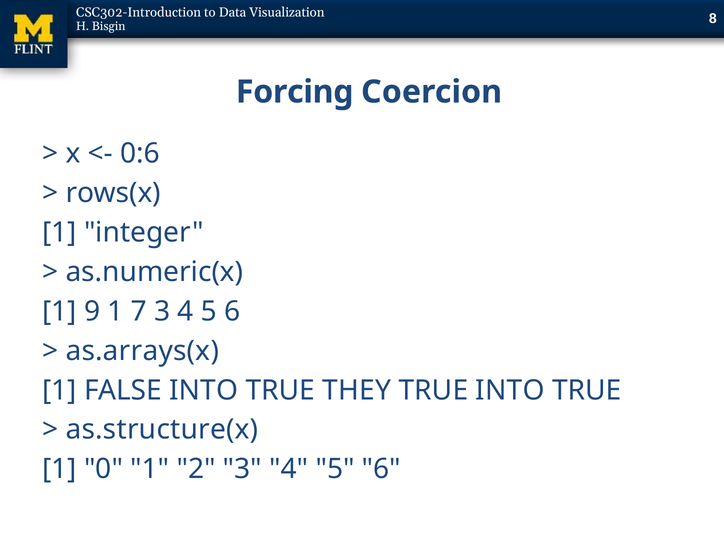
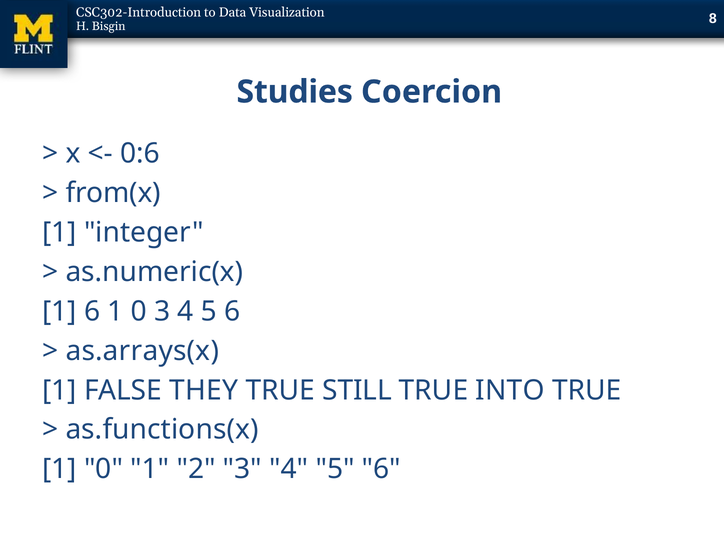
Forcing: Forcing -> Studies
rows(x: rows(x -> from(x
1 9: 9 -> 6
7 at (139, 311): 7 -> 0
FALSE INTO: INTO -> THEY
THEY: THEY -> STILL
as.structure(x: as.structure(x -> as.functions(x
